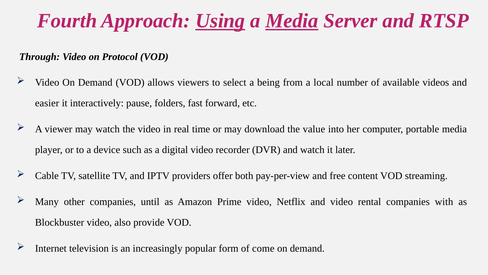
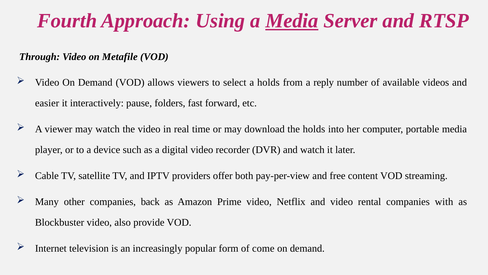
Using underline: present -> none
Protocol: Protocol -> Metafile
a being: being -> holds
local: local -> reply
the value: value -> holds
until: until -> back
